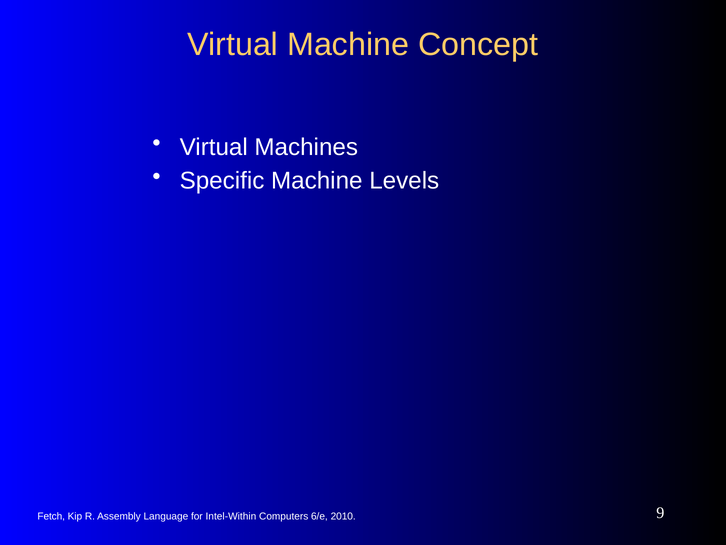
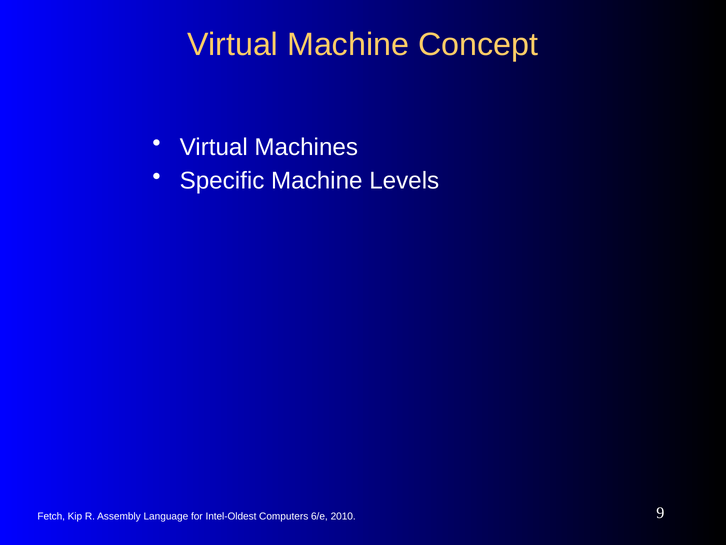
Intel-Within: Intel-Within -> Intel-Oldest
